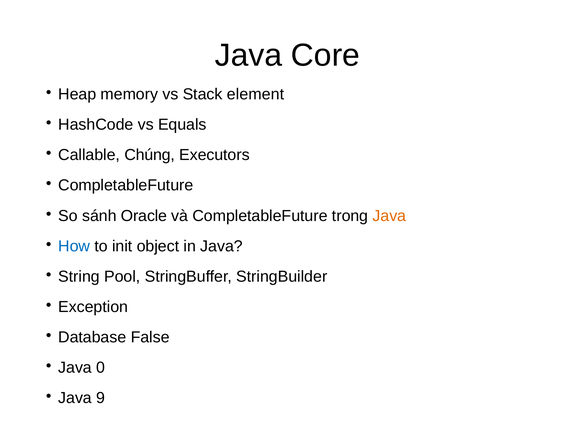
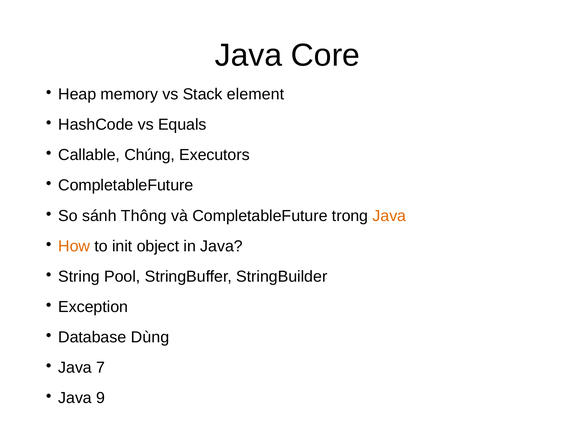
Oracle: Oracle -> Thông
How colour: blue -> orange
False: False -> Dùng
0: 0 -> 7
